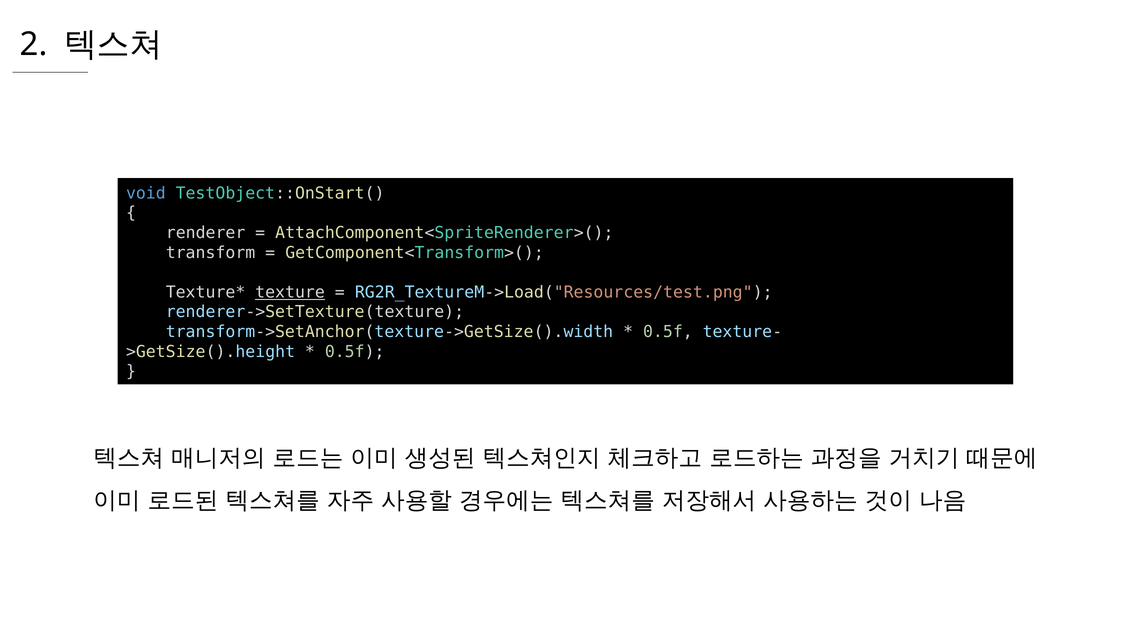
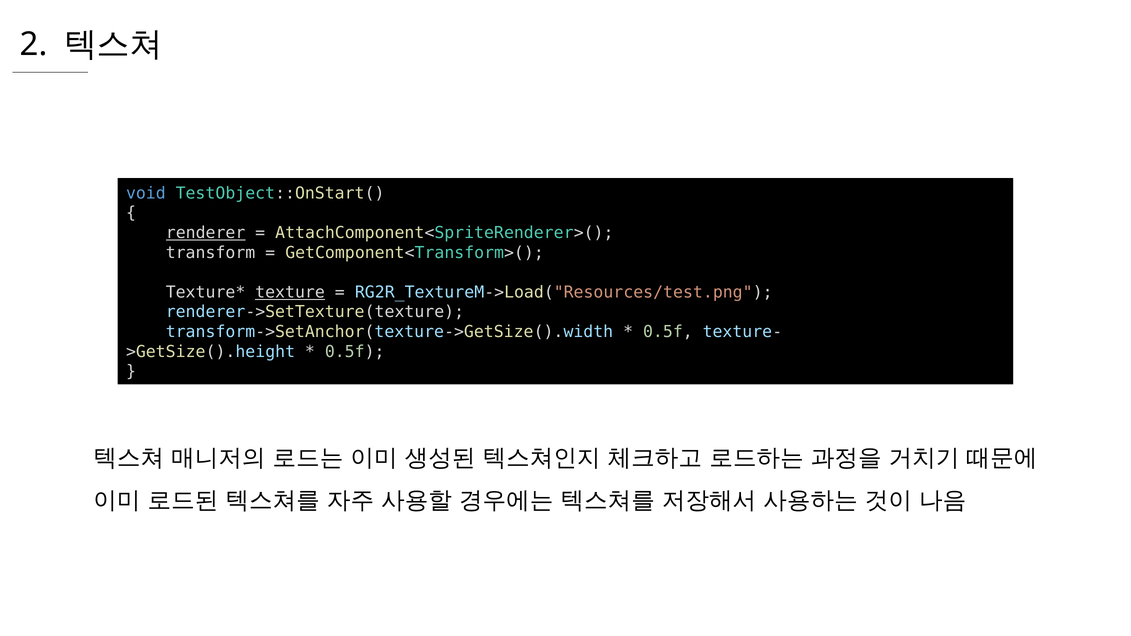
renderer underline: none -> present
